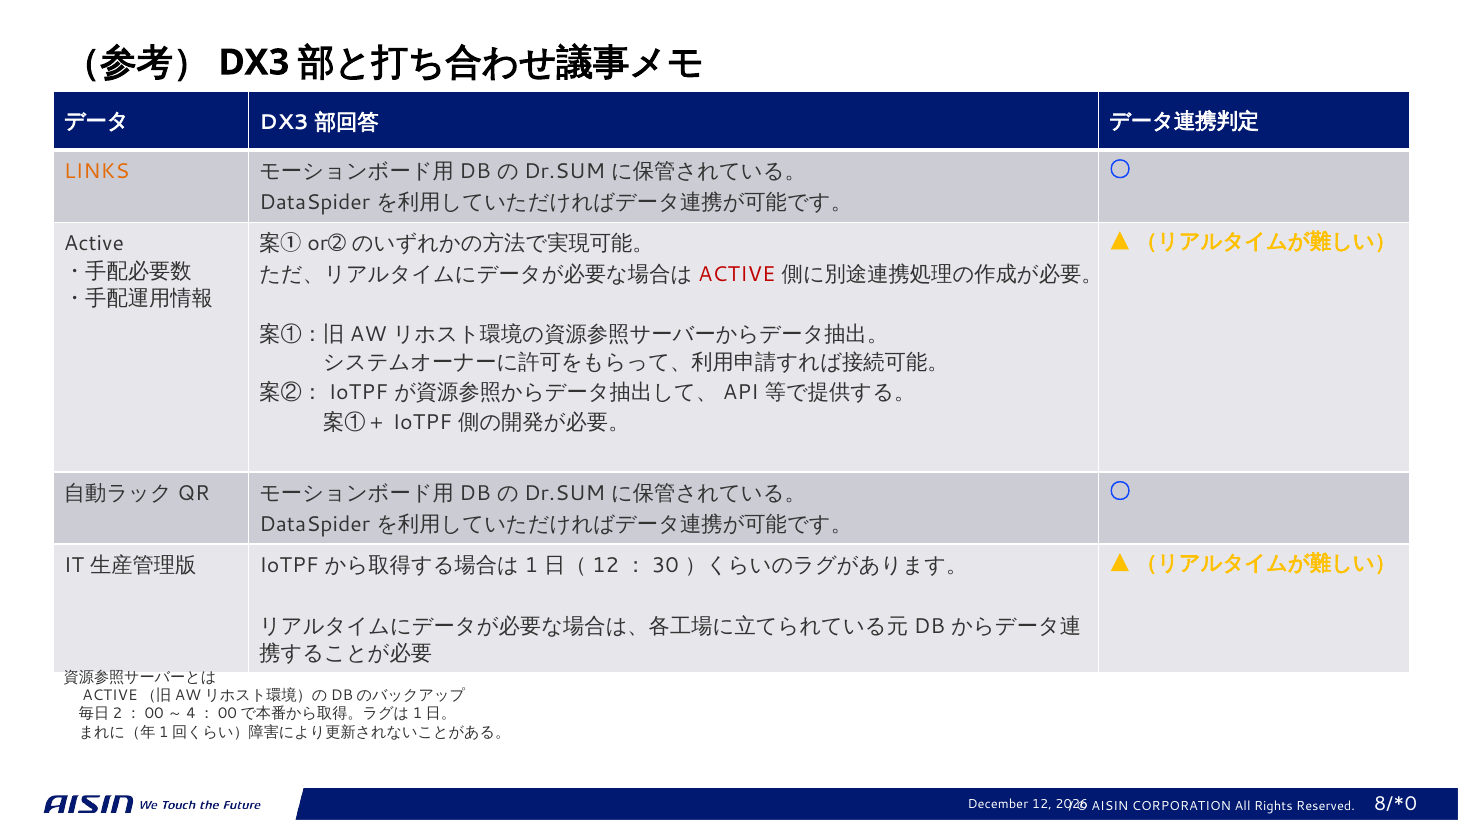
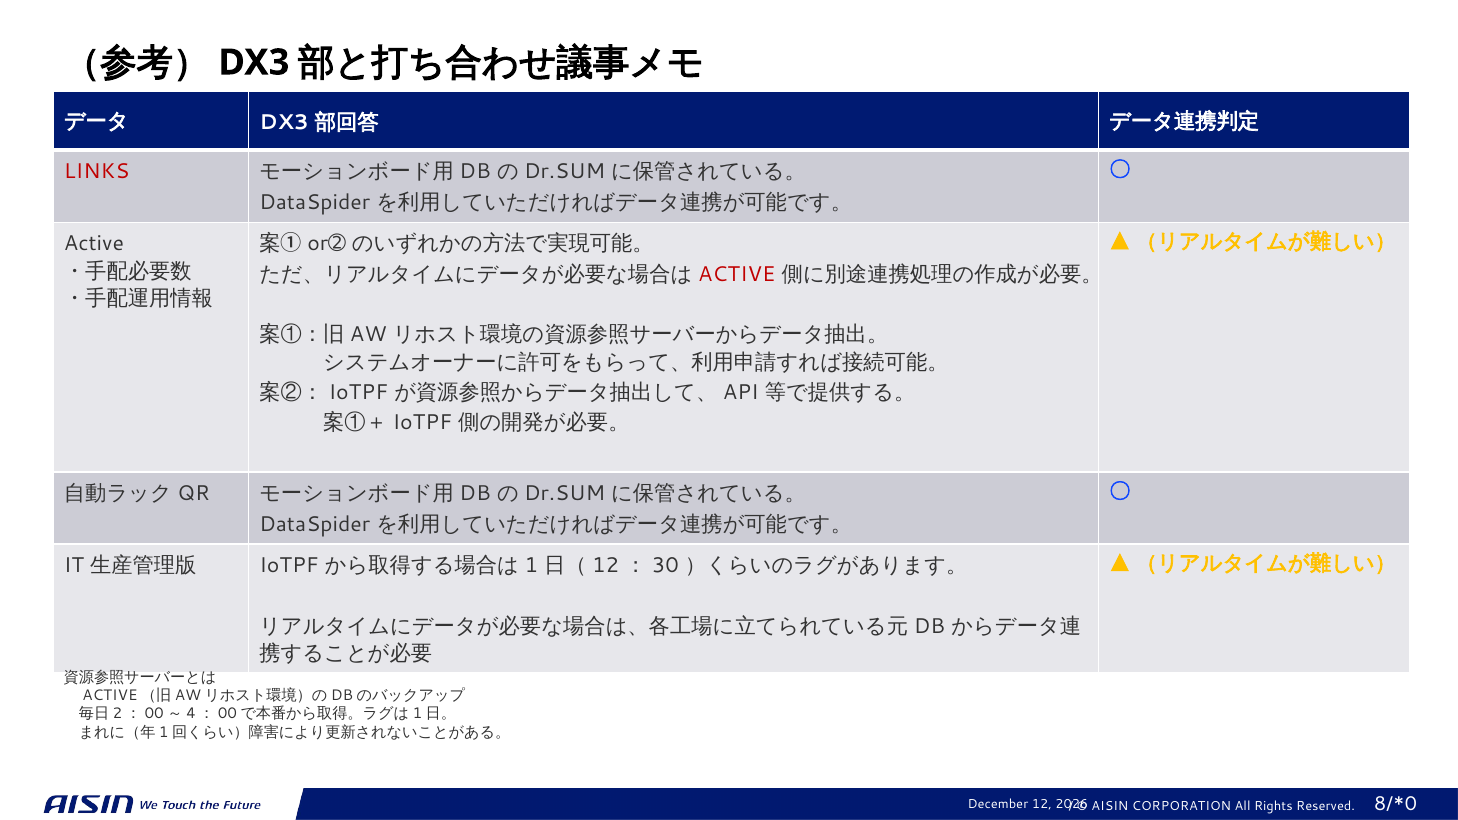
LINKS colour: orange -> red
